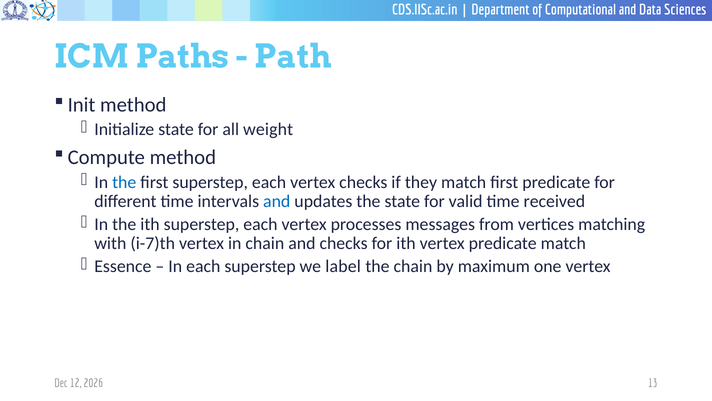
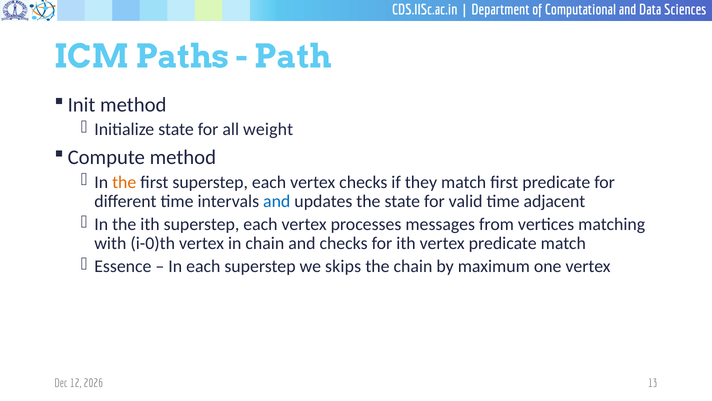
the at (124, 182) colour: blue -> orange
received: received -> adjacent
i-7)th: i-7)th -> i-0)th
label: label -> skips
